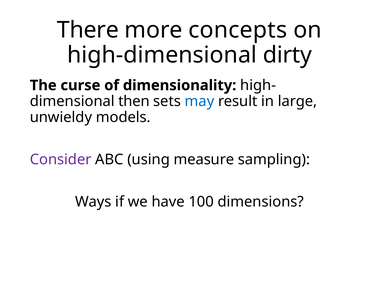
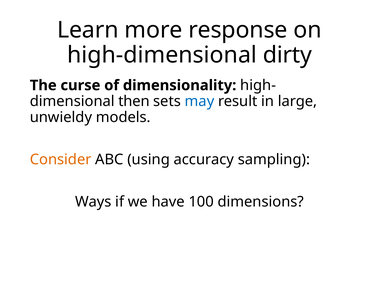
There: There -> Learn
concepts: concepts -> response
Consider colour: purple -> orange
measure: measure -> accuracy
